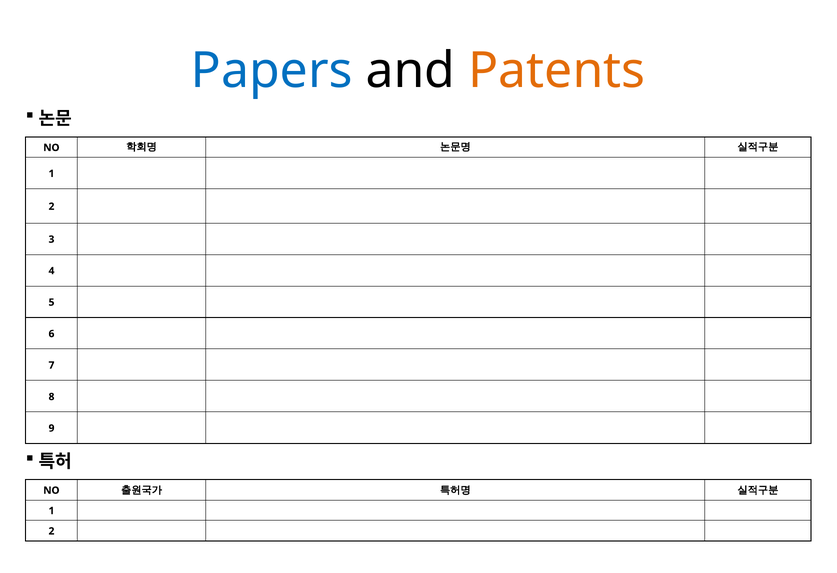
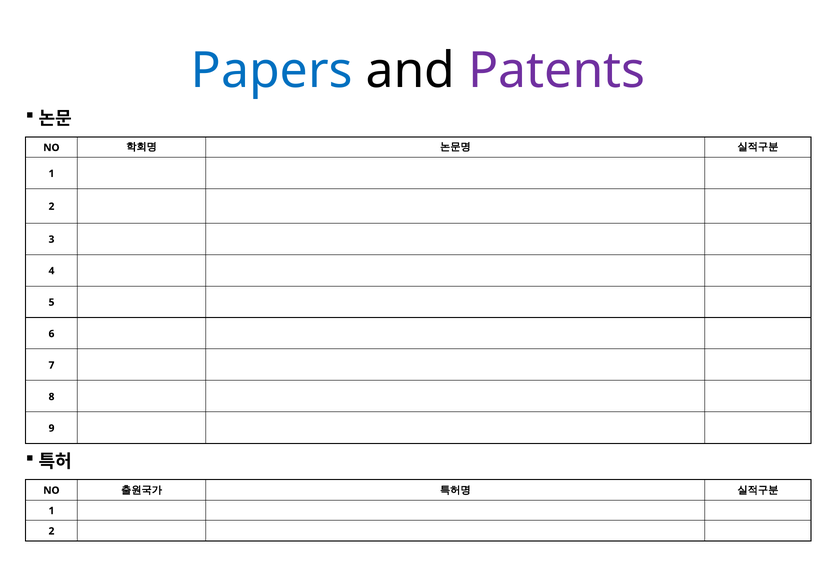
Patents colour: orange -> purple
